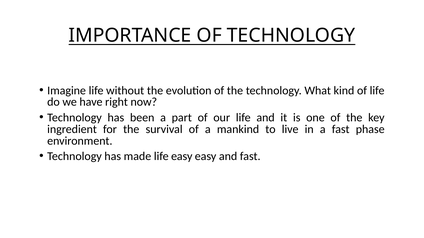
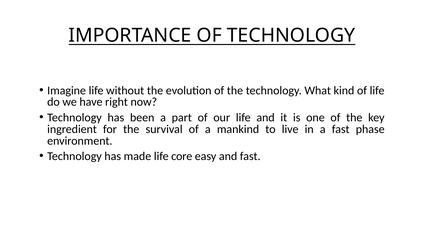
life easy: easy -> core
